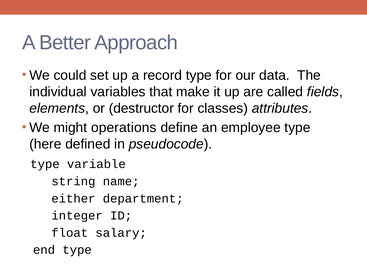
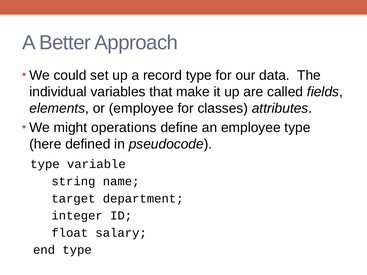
or destructor: destructor -> employee
either: either -> target
